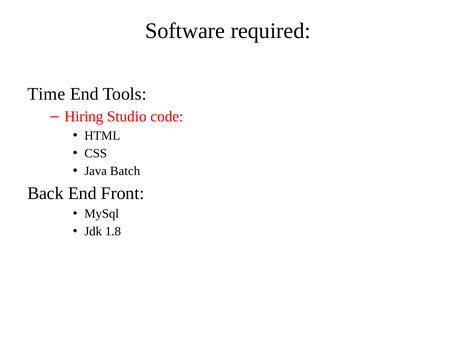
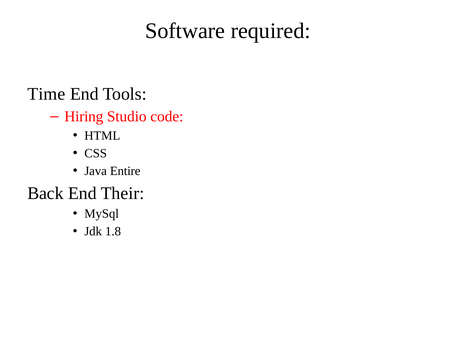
Batch: Batch -> Entire
Front: Front -> Their
